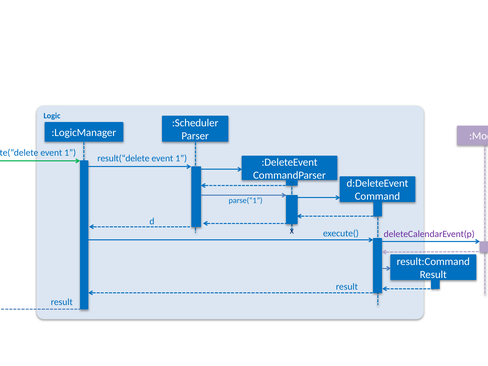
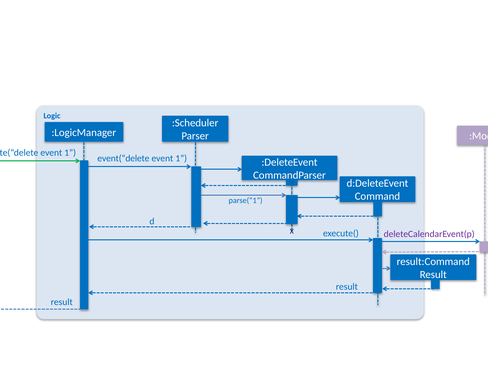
result(“delete: result(“delete -> event(“delete
